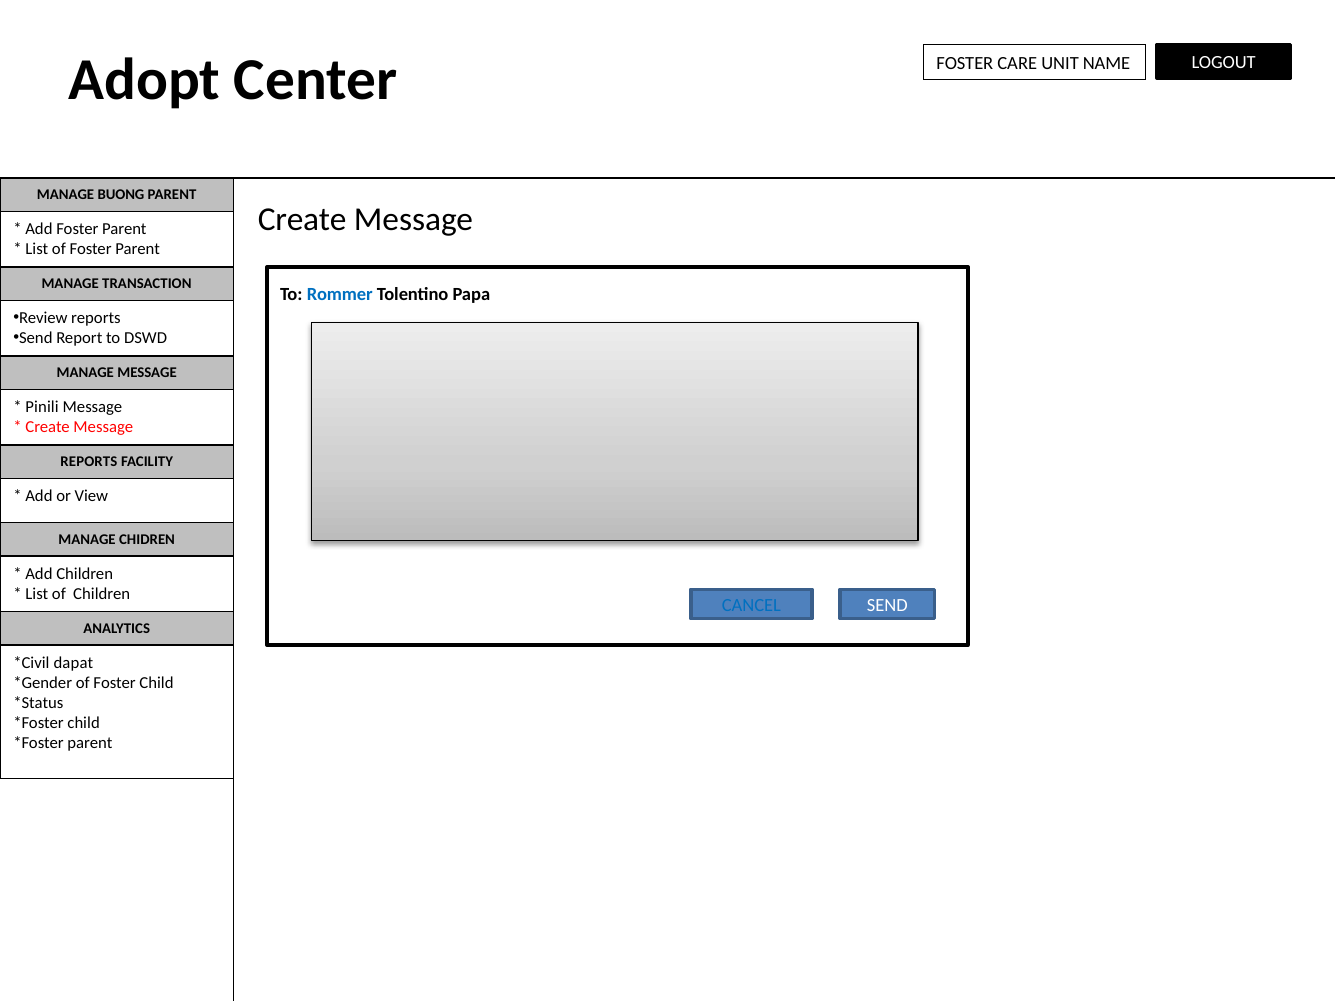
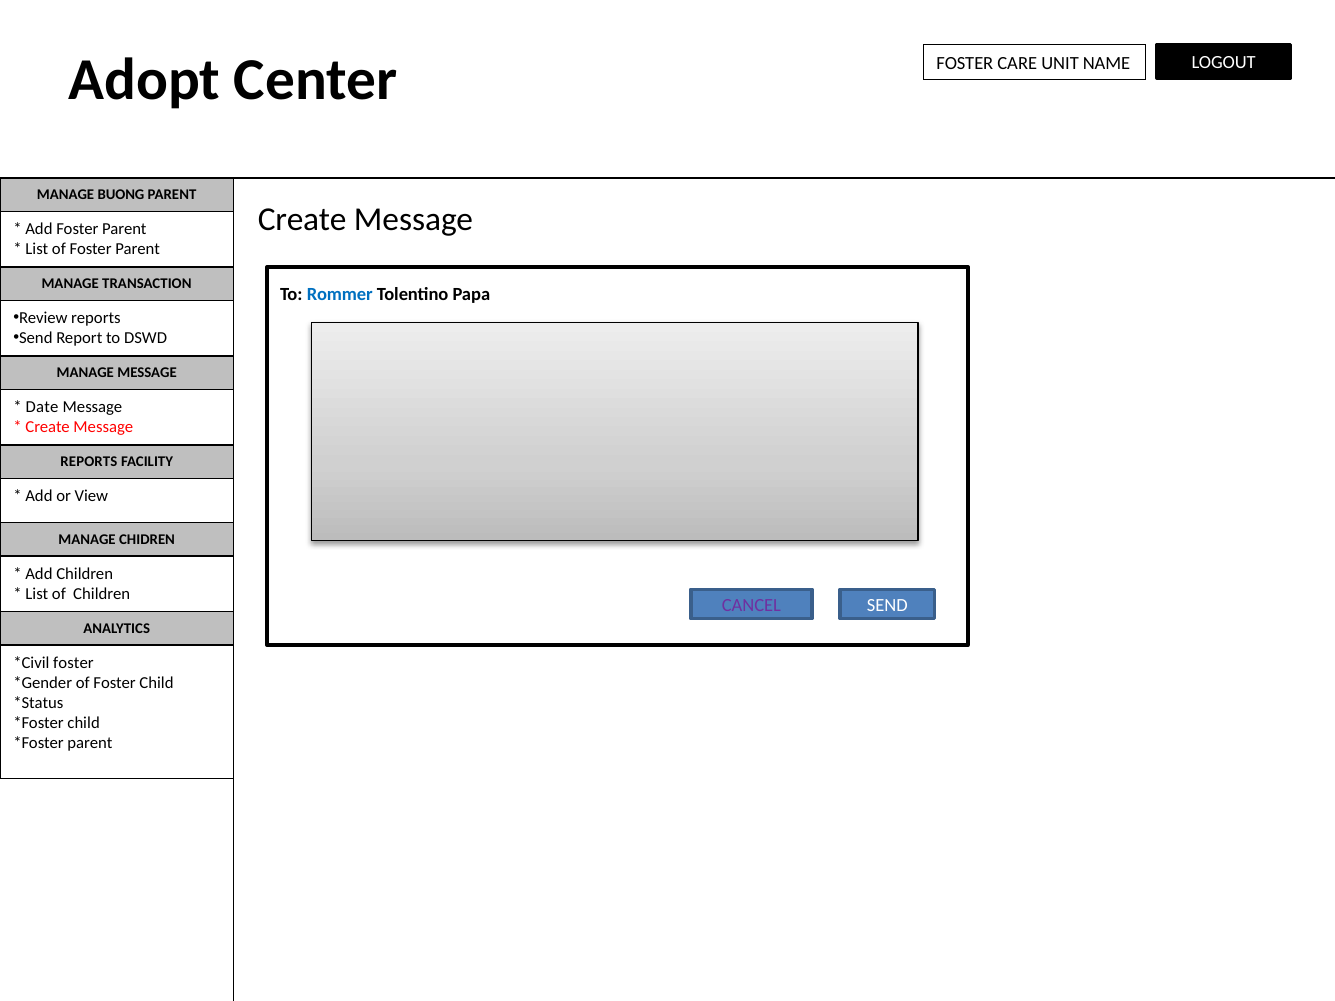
Pinili: Pinili -> Date
CANCEL colour: blue -> purple
dapat at (73, 663): dapat -> foster
